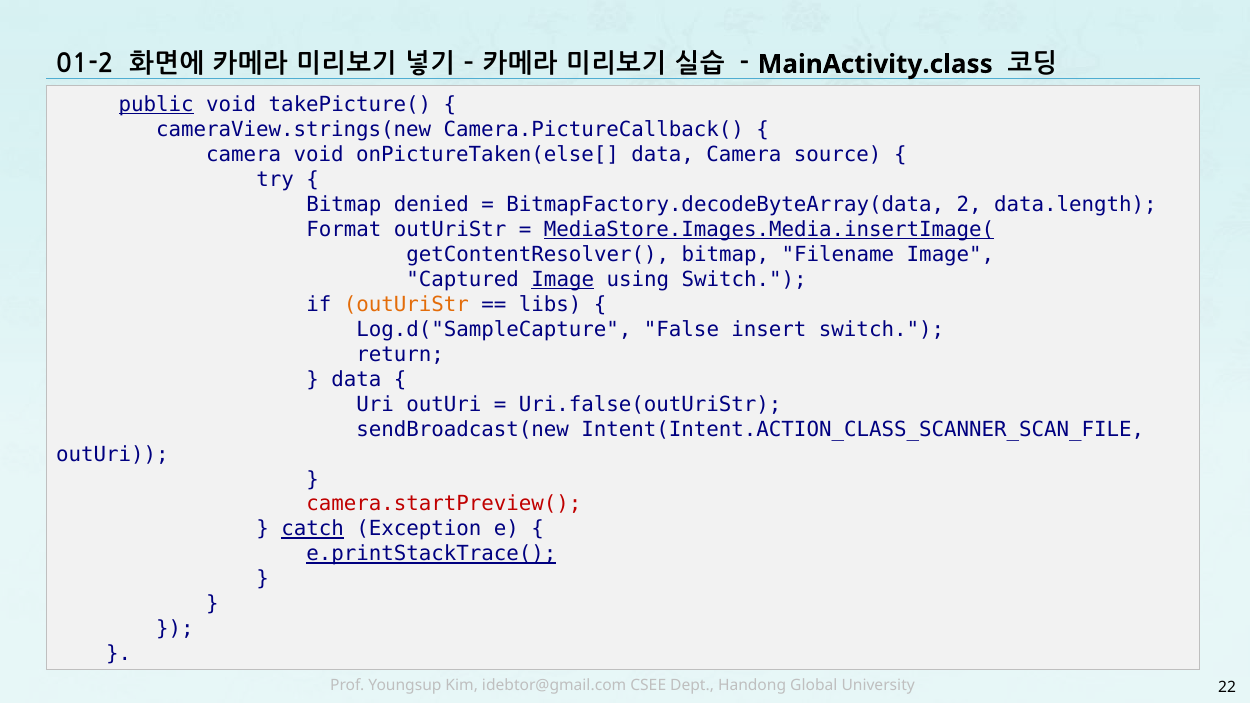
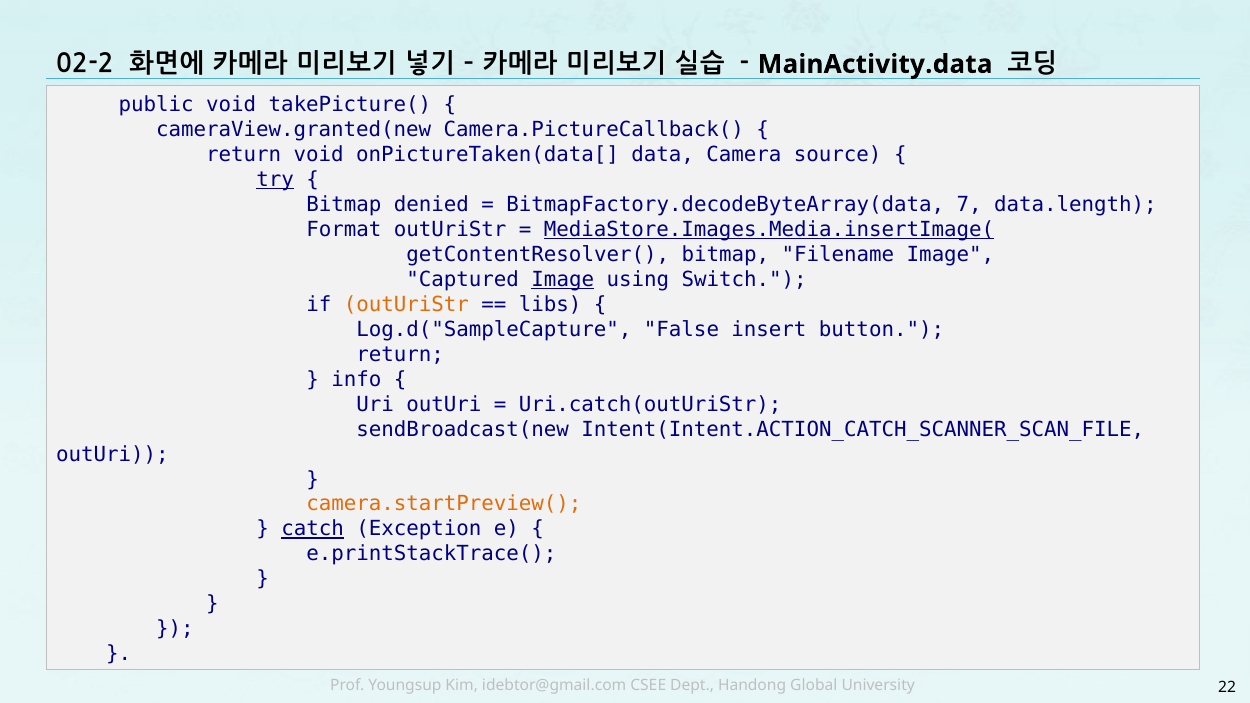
01-2: 01-2 -> 02-2
MainActivity.class: MainActivity.class -> MainActivity.data
public underline: present -> none
cameraView.strings(new: cameraView.strings(new -> cameraView.granted(new
camera at (244, 154): camera -> return
onPictureTaken(else[: onPictureTaken(else[ -> onPictureTaken(data[
try underline: none -> present
2: 2 -> 7
insert switch: switch -> button
data at (356, 379): data -> info
Uri.false(outUriStr: Uri.false(outUriStr -> Uri.catch(outUriStr
Intent(Intent.ACTION_CLASS_SCANNER_SCAN_FILE: Intent(Intent.ACTION_CLASS_SCANNER_SCAN_FILE -> Intent(Intent.ACTION_CATCH_SCANNER_SCAN_FILE
camera.startPreview( colour: red -> orange
e.printStackTrace( underline: present -> none
